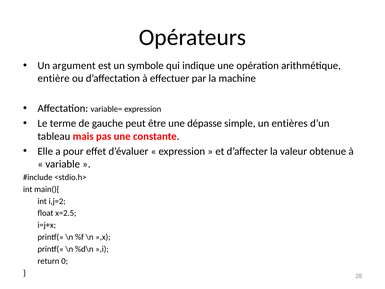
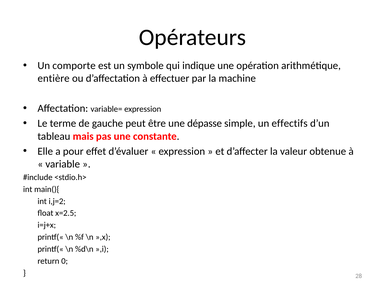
argument: argument -> comporte
entières: entières -> effectifs
